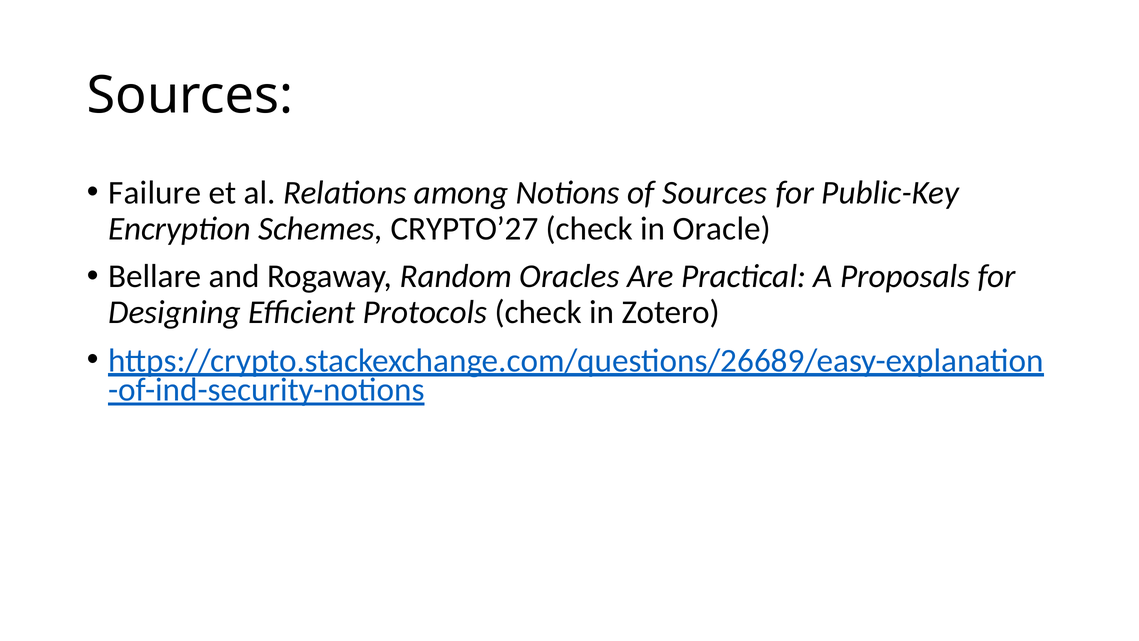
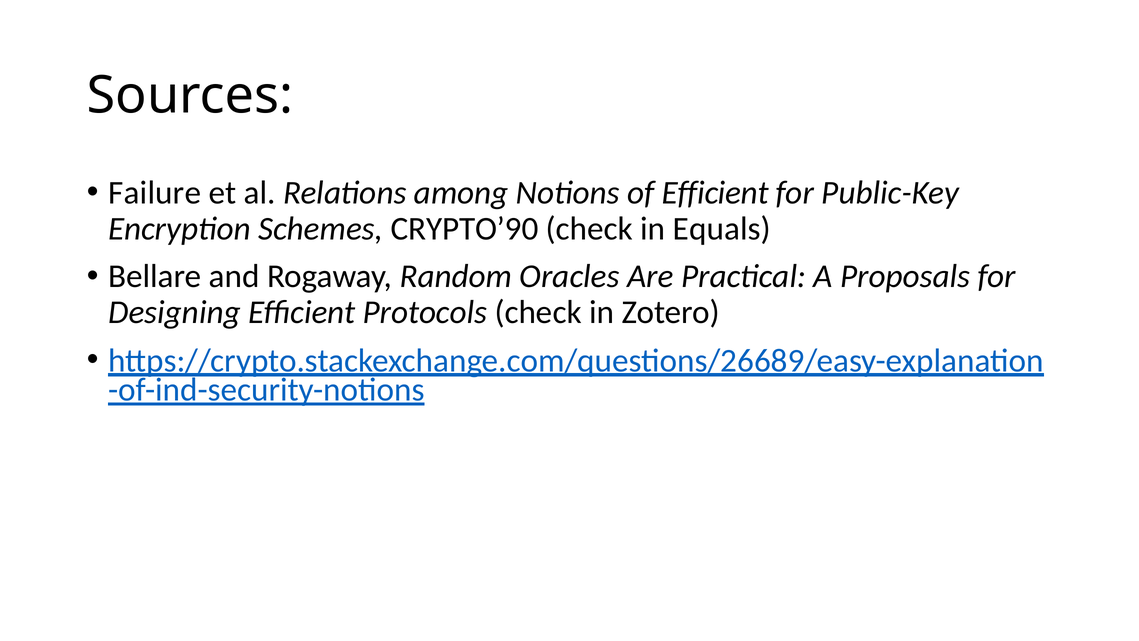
of Sources: Sources -> Efficient
CRYPTO’27: CRYPTO’27 -> CRYPTO’90
Oracle: Oracle -> Equals
